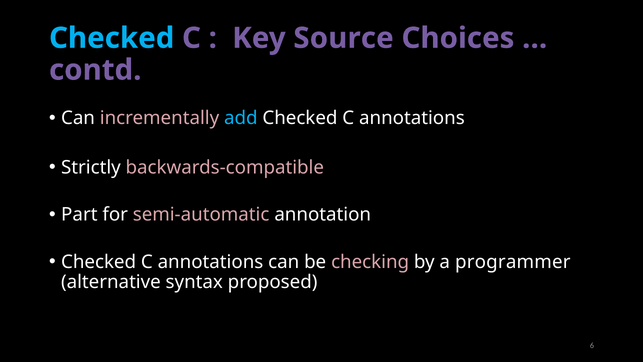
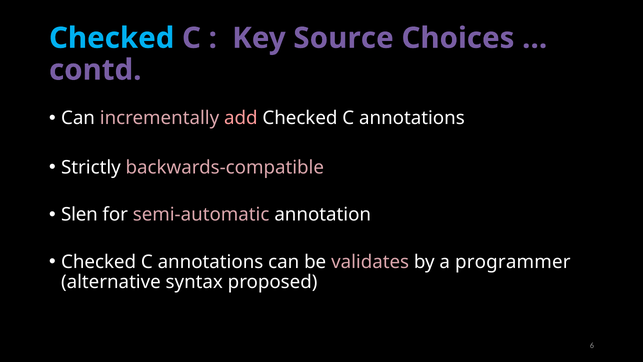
add colour: light blue -> pink
Part: Part -> Slen
checking: checking -> validates
